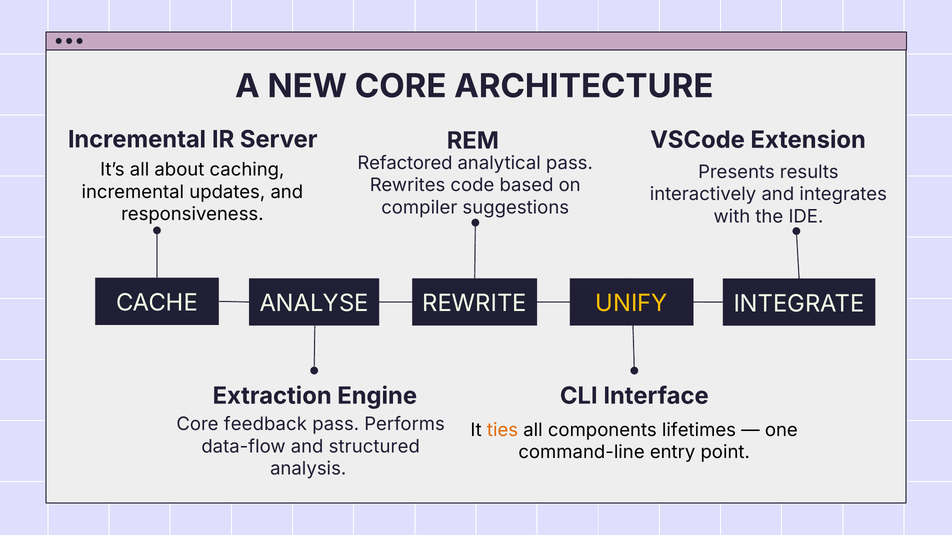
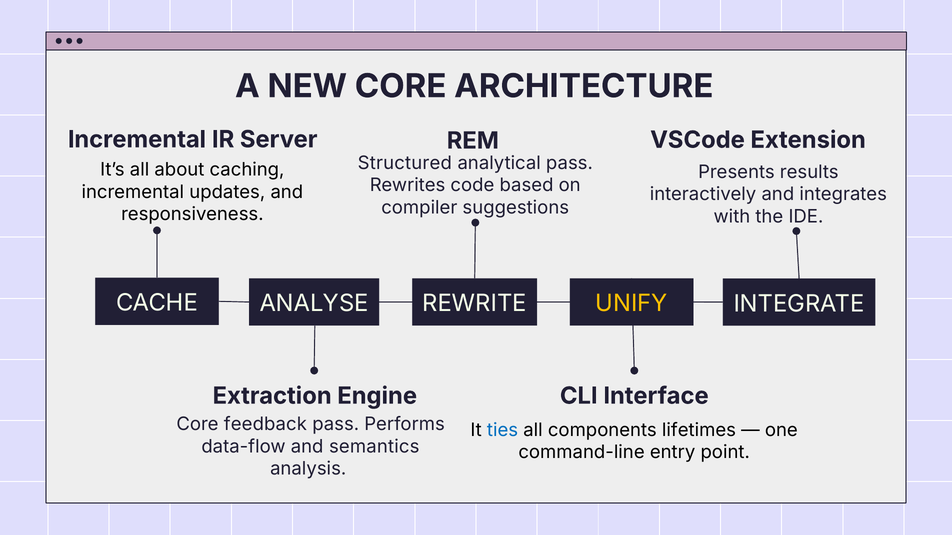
Refactored: Refactored -> Structured
ties colour: orange -> blue
structured: structured -> semantics
